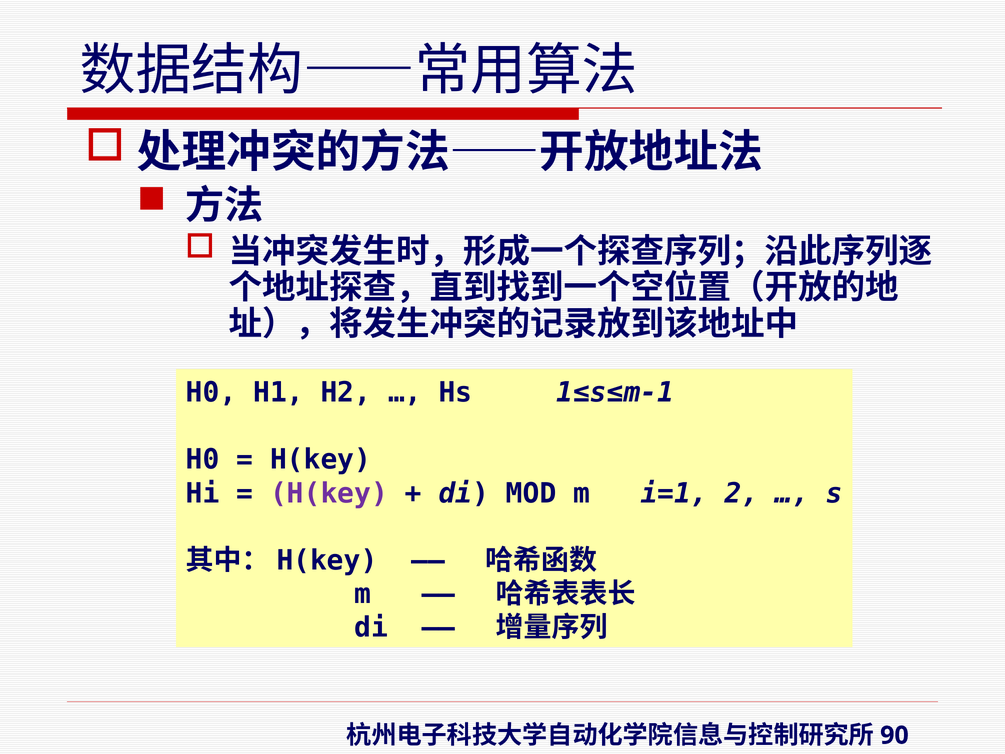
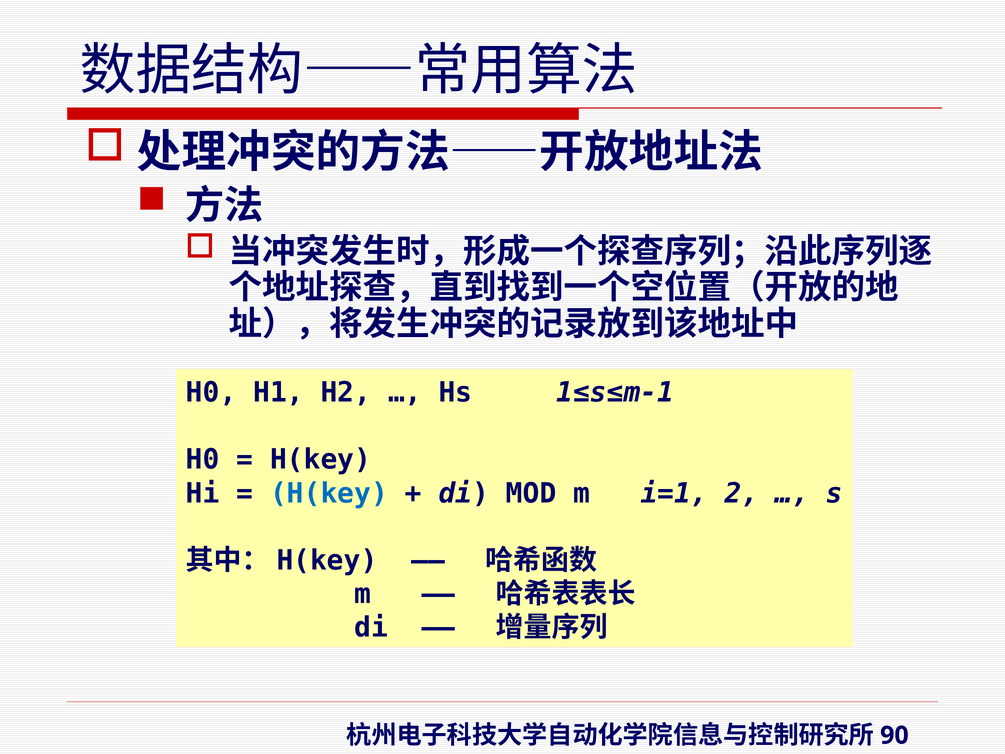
H(key at (329, 493) colour: purple -> blue
